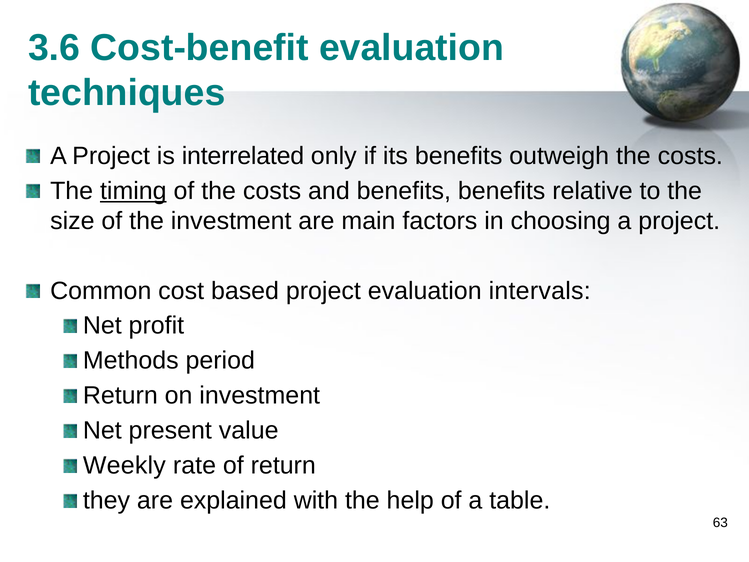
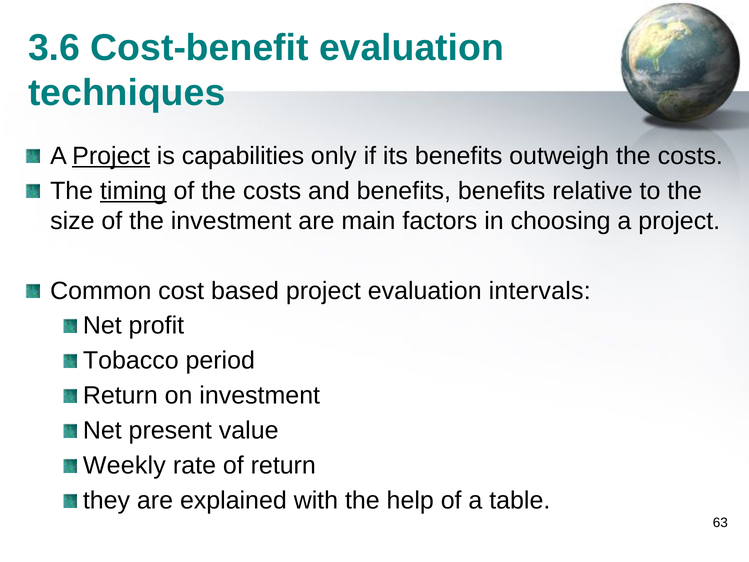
Project at (111, 156) underline: none -> present
interrelated: interrelated -> capabilities
Methods: Methods -> Tobacco
